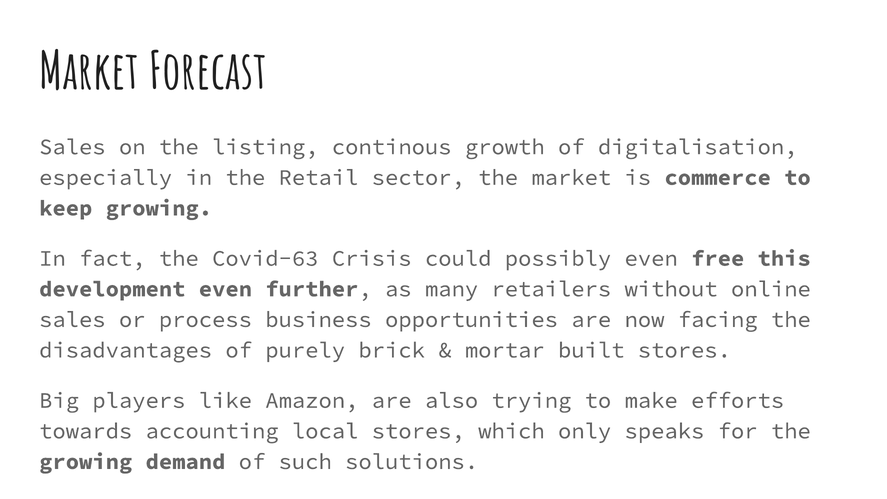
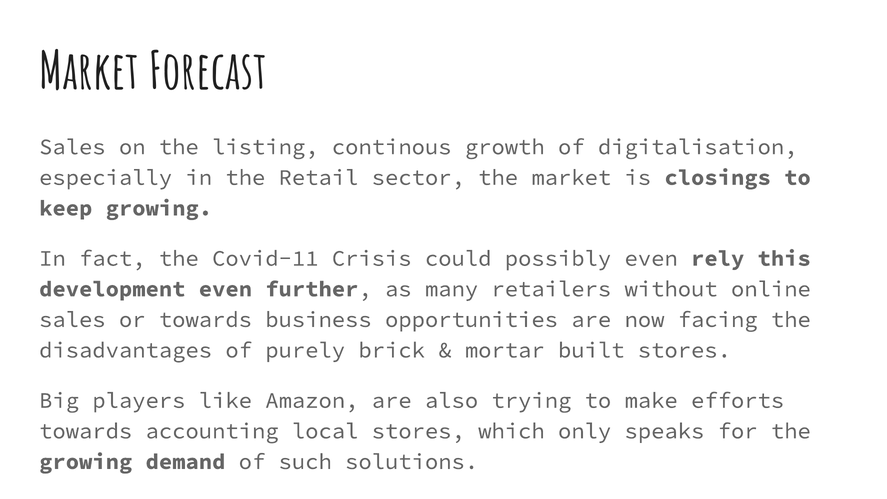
commerce: commerce -> closings
Covid-63: Covid-63 -> Covid-11
free: free -> rely
or process: process -> towards
